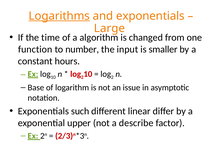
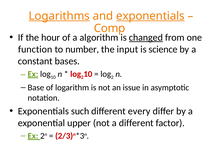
exponentials at (150, 16) underline: none -> present
Large: Large -> Comp
time: time -> hour
changed underline: none -> present
smaller: smaller -> science
hours: hours -> bases
linear: linear -> every
a describe: describe -> different
